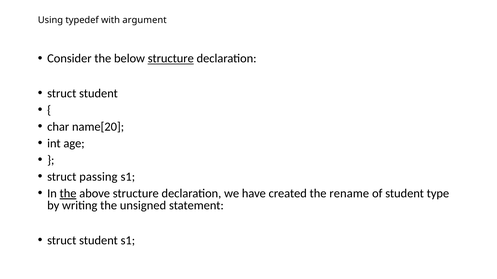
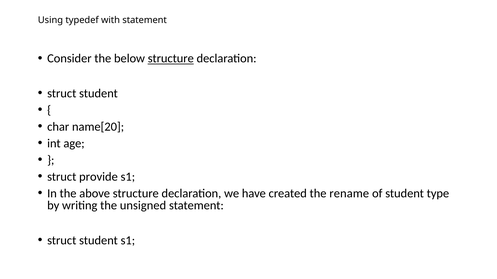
with argument: argument -> statement
passing: passing -> provide
the at (68, 194) underline: present -> none
